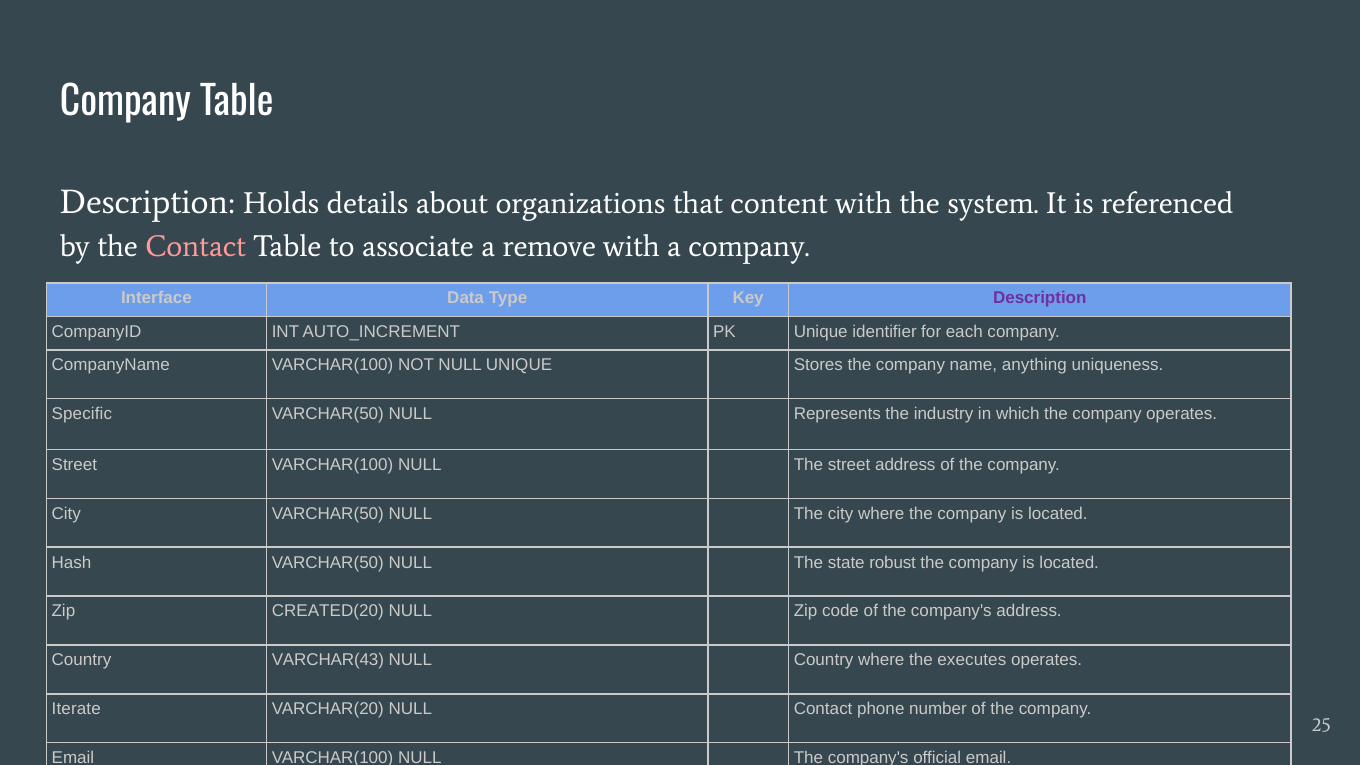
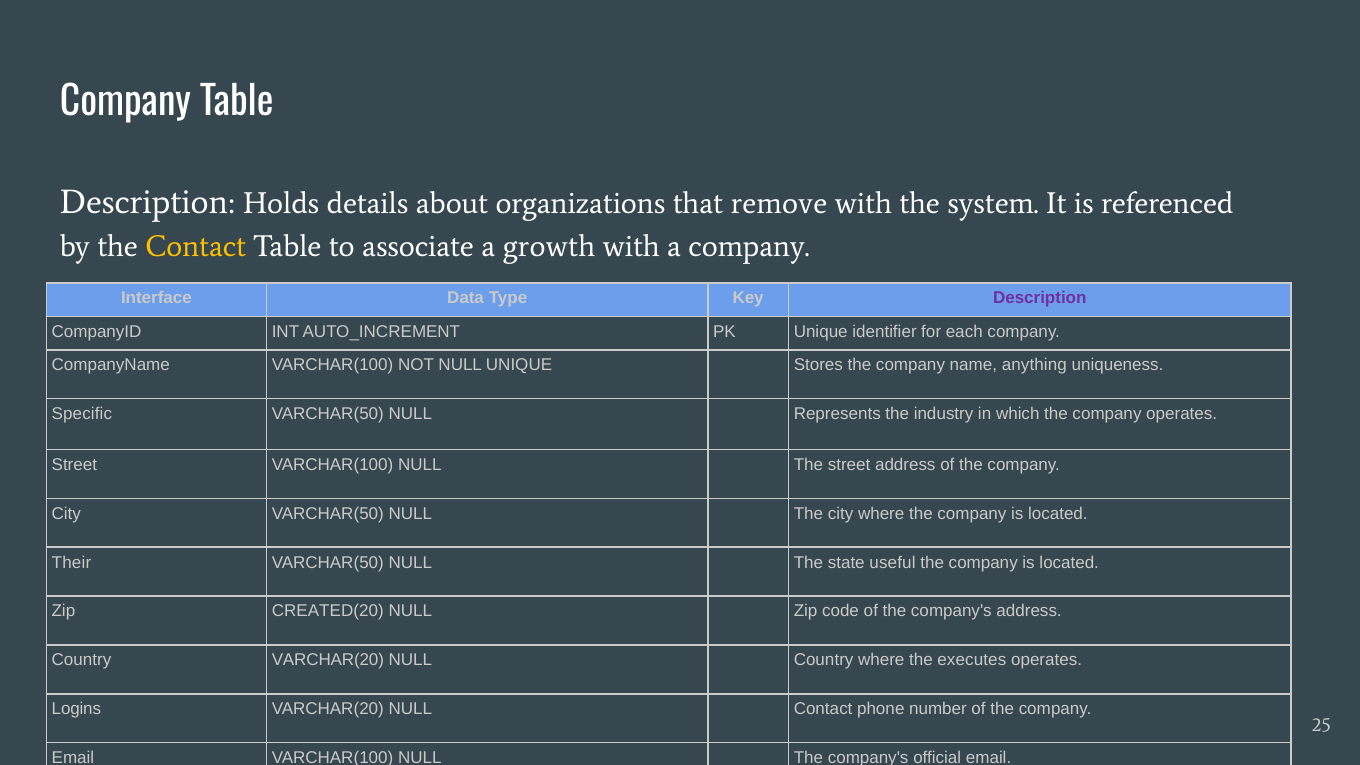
content: content -> remove
Contact at (196, 246) colour: pink -> yellow
remove: remove -> growth
Hash: Hash -> Their
robust: robust -> useful
Country VARCHAR(43: VARCHAR(43 -> VARCHAR(20
Iterate: Iterate -> Logins
